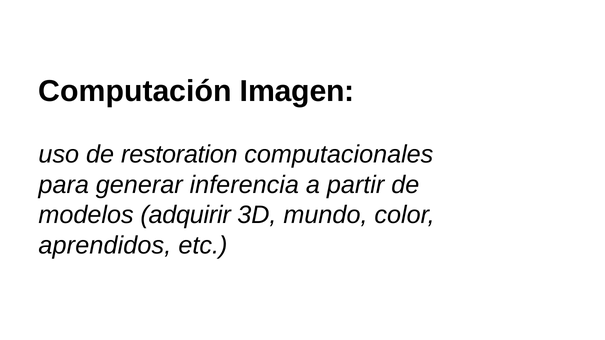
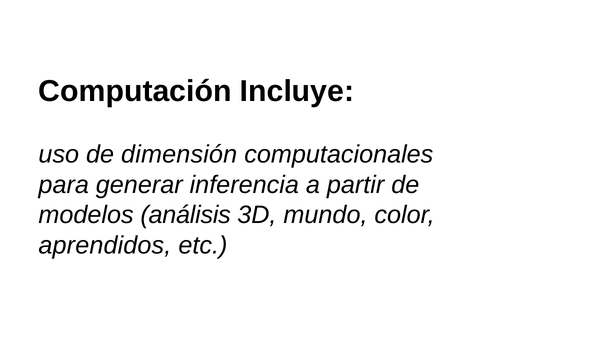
Imagen: Imagen -> Incluye
restoration: restoration -> dimensión
adquirir: adquirir -> análisis
